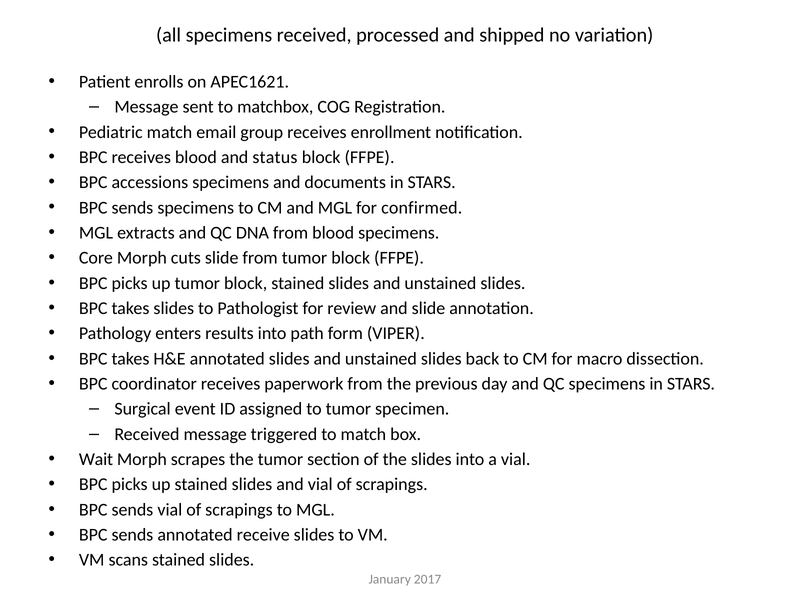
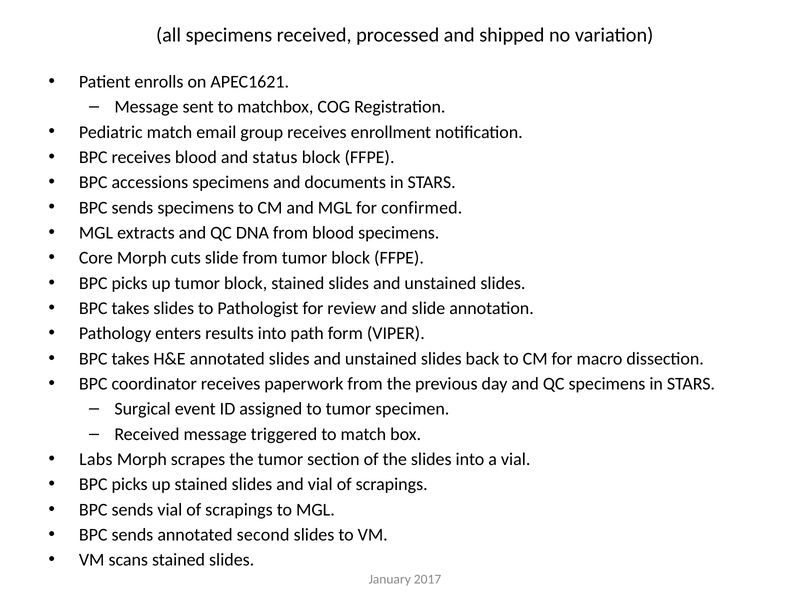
Wait: Wait -> Labs
receive: receive -> second
